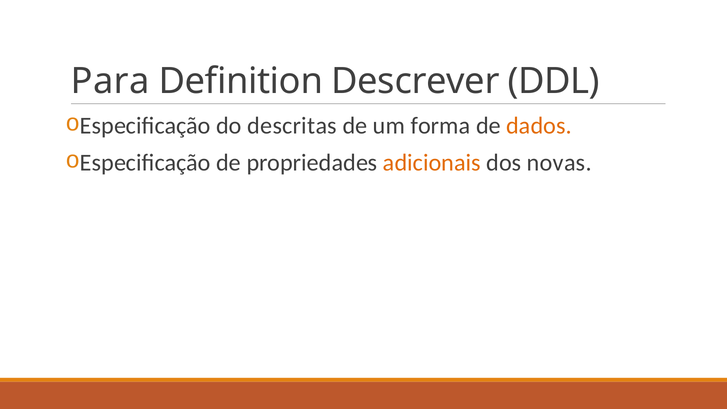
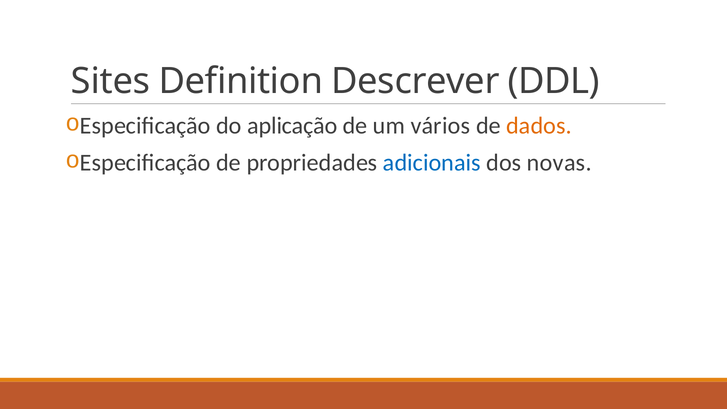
Para: Para -> Sites
descritas: descritas -> aplicação
forma: forma -> vários
adicionais colour: orange -> blue
